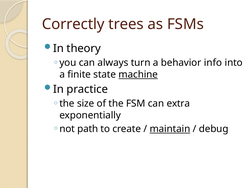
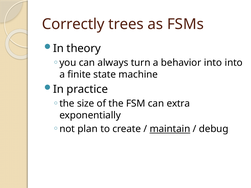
behavior info: info -> into
machine underline: present -> none
path: path -> plan
